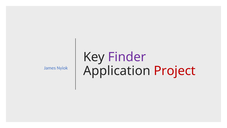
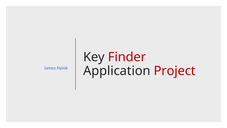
Finder colour: purple -> red
